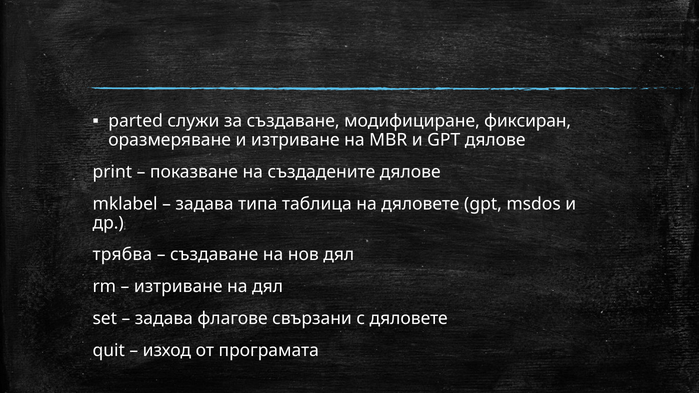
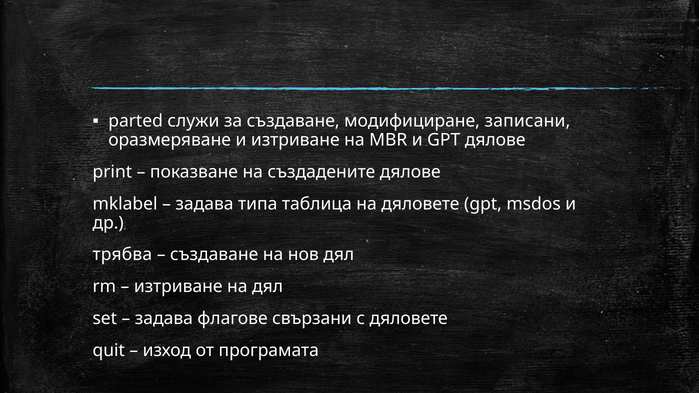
фиксиран: фиксиран -> записани
